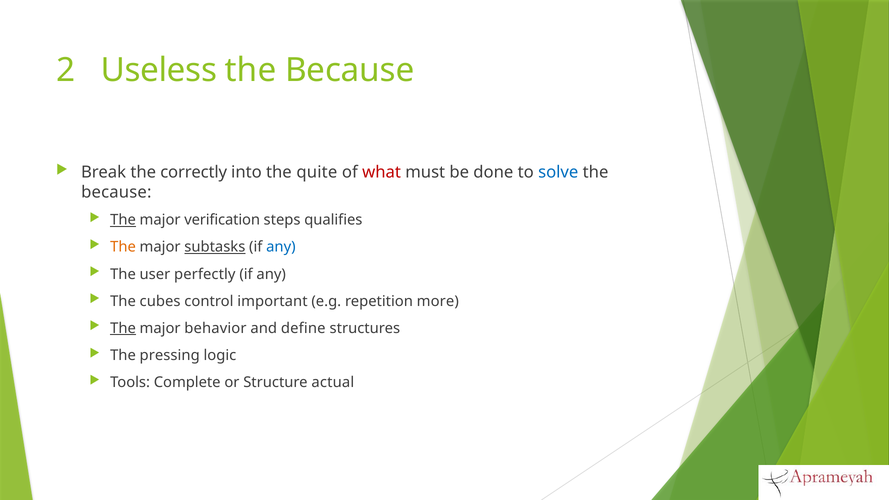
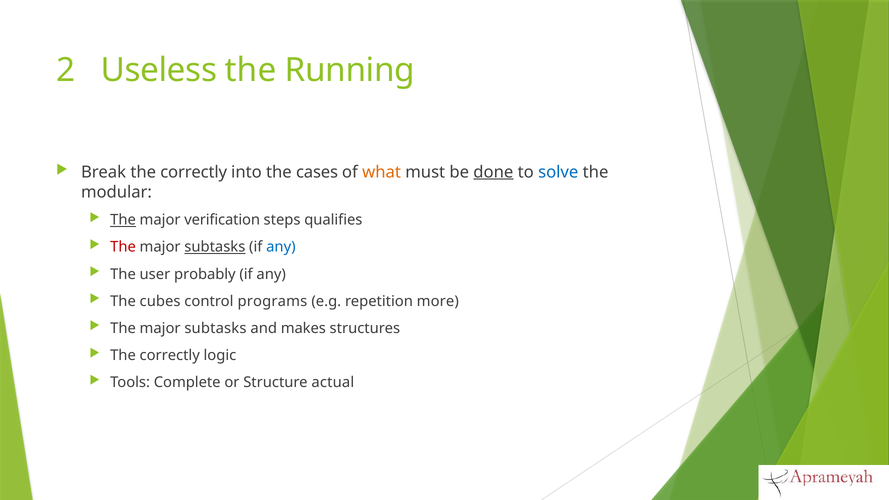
Because at (350, 70): Because -> Running
quite: quite -> cases
what colour: red -> orange
done underline: none -> present
because at (116, 192): because -> modular
The at (123, 247) colour: orange -> red
perfectly: perfectly -> probably
important: important -> programs
The at (123, 328) underline: present -> none
behavior at (215, 328): behavior -> subtasks
define: define -> makes
pressing at (170, 355): pressing -> correctly
